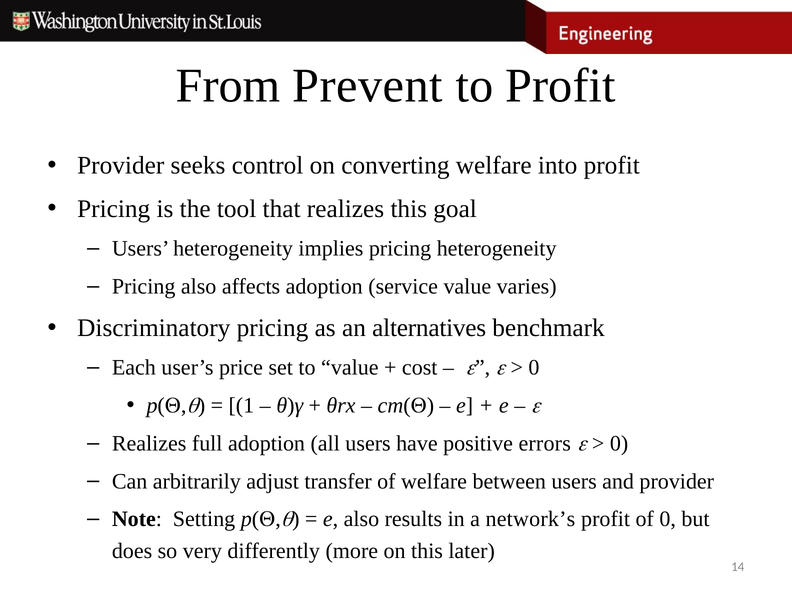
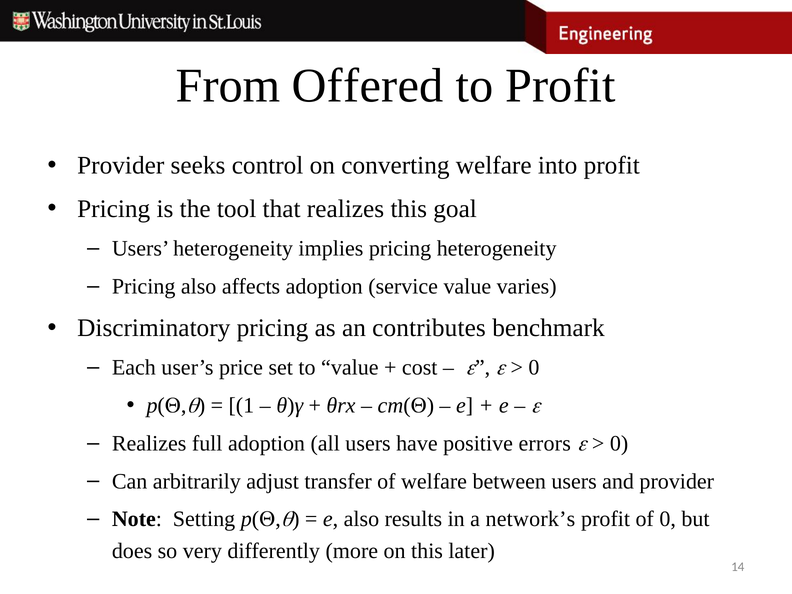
Prevent: Prevent -> Offered
alternatives: alternatives -> contributes
